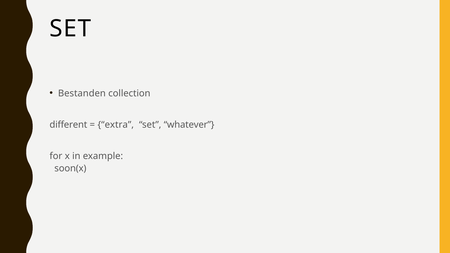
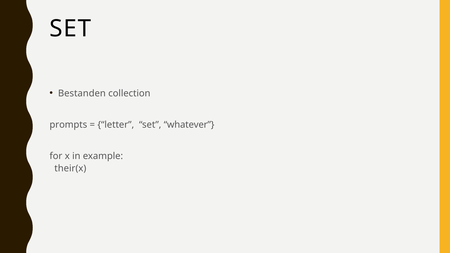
different: different -> prompts
extra: extra -> letter
soon(x: soon(x -> their(x
